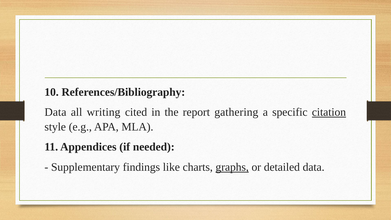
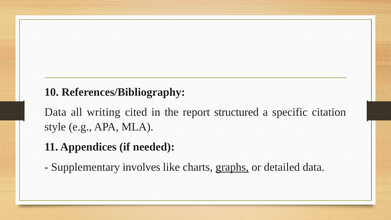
gathering: gathering -> structured
citation underline: present -> none
findings: findings -> involves
